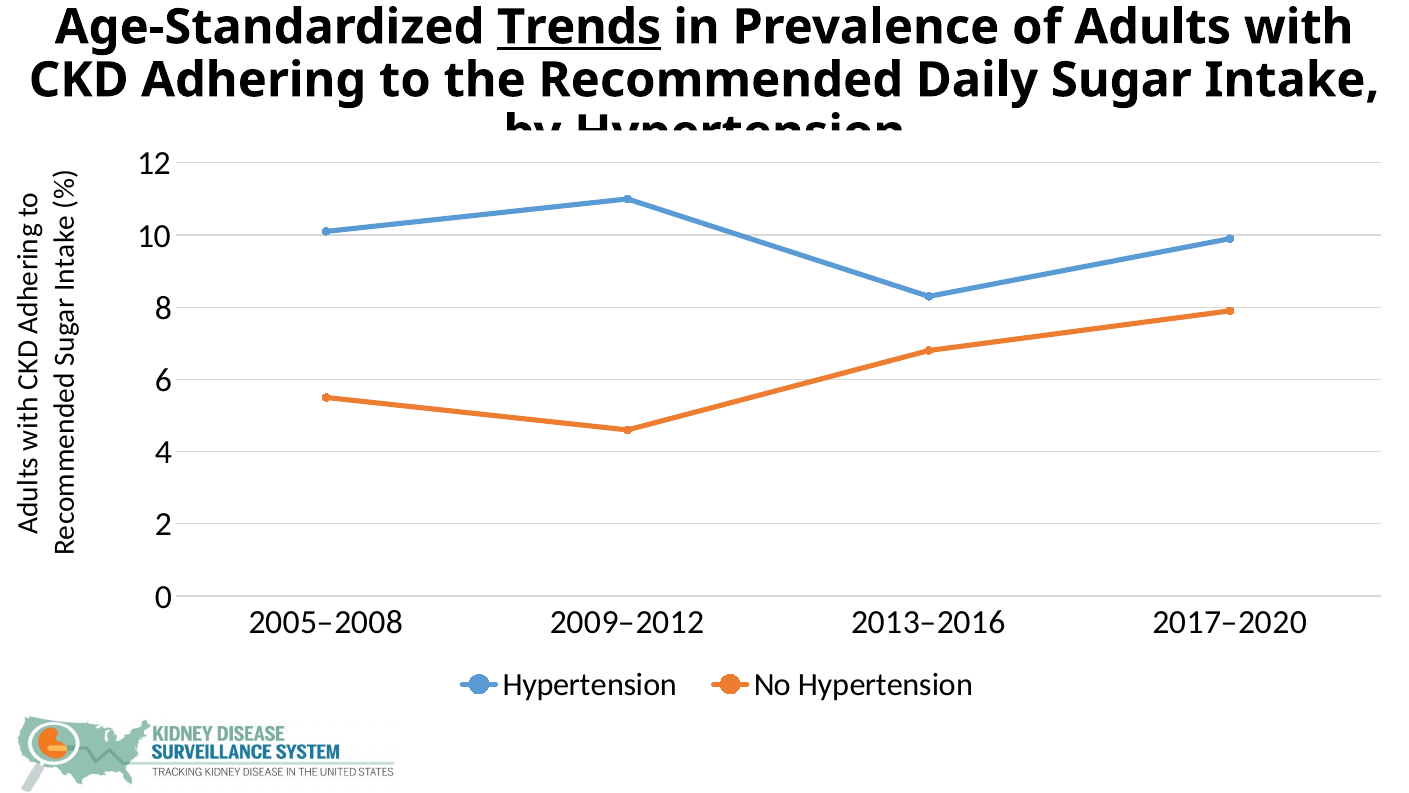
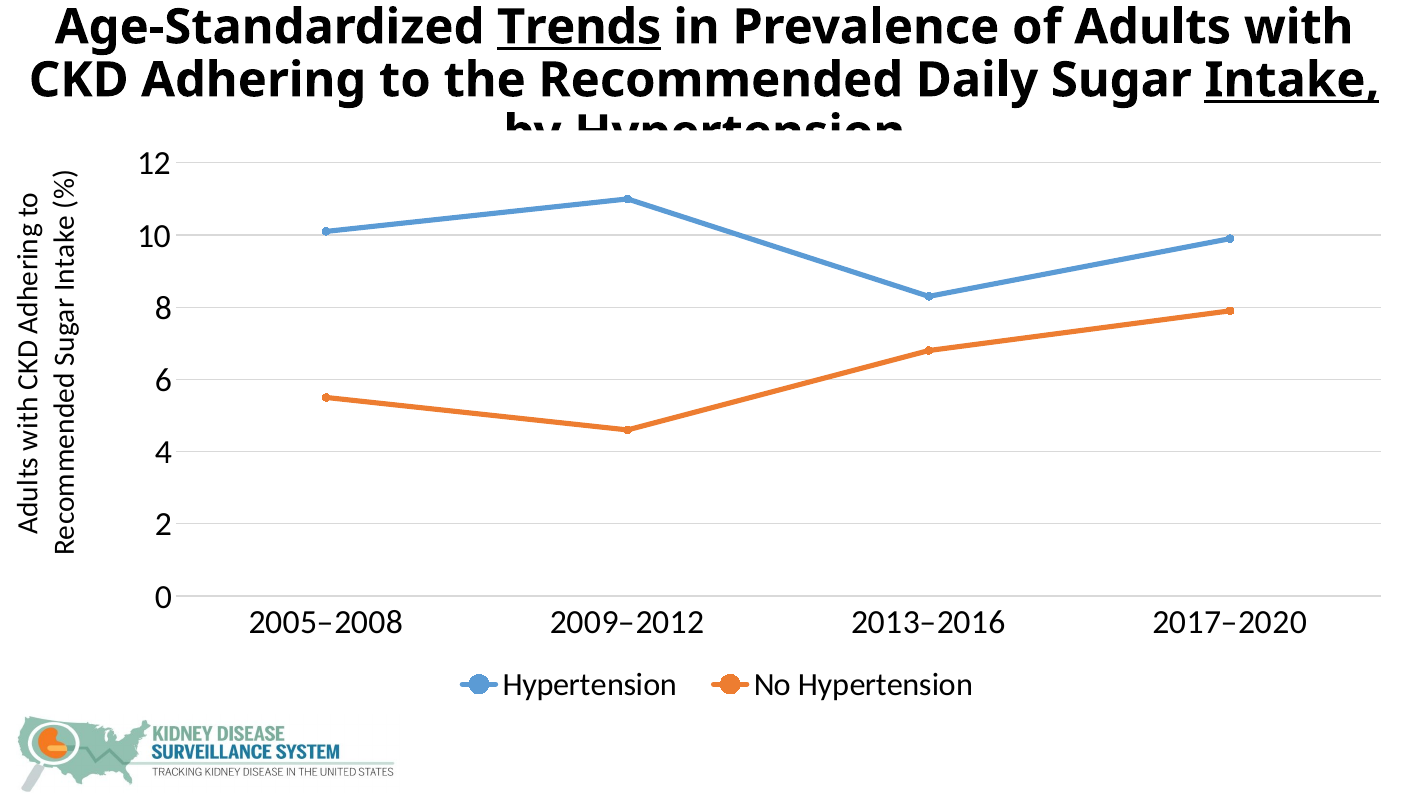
Intake underline: none -> present
